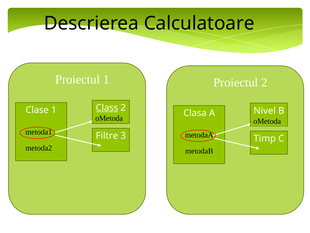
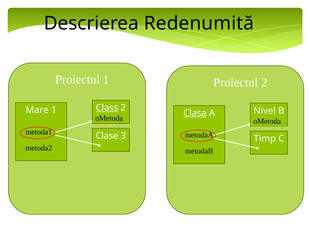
Calculatoare: Calculatoare -> Redenumită
Clase: Clase -> Mare
Clasa underline: none -> present
Filtre: Filtre -> Clase
